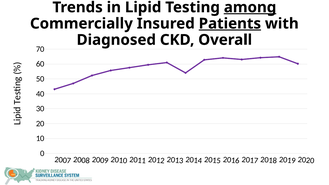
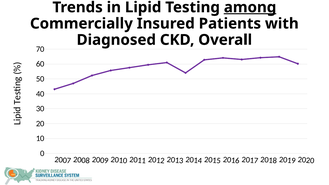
Patients underline: present -> none
